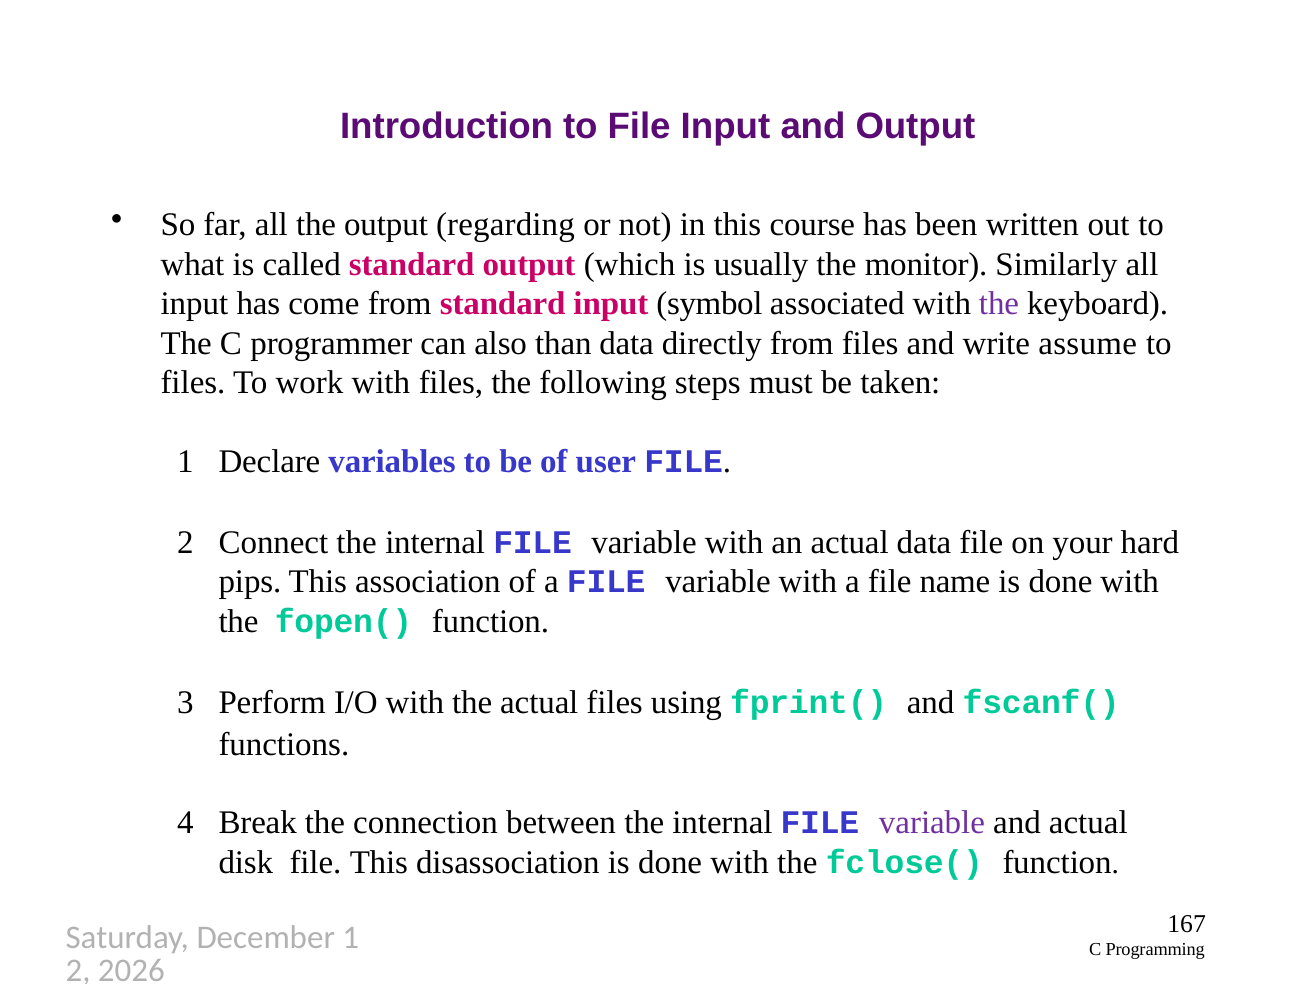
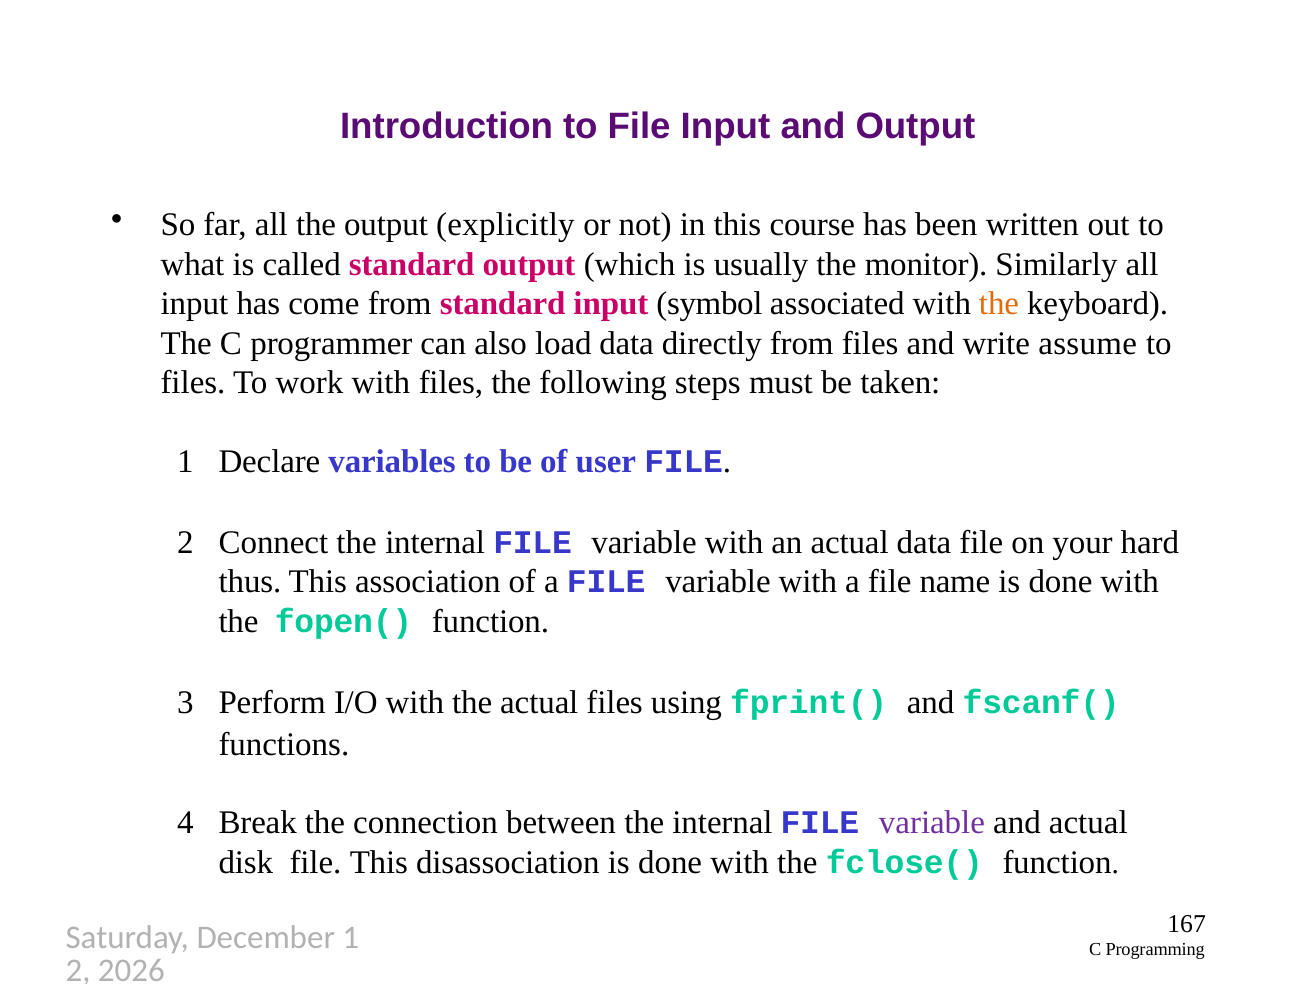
regarding: regarding -> explicitly
the at (999, 304) colour: purple -> orange
than: than -> load
pips: pips -> thus
